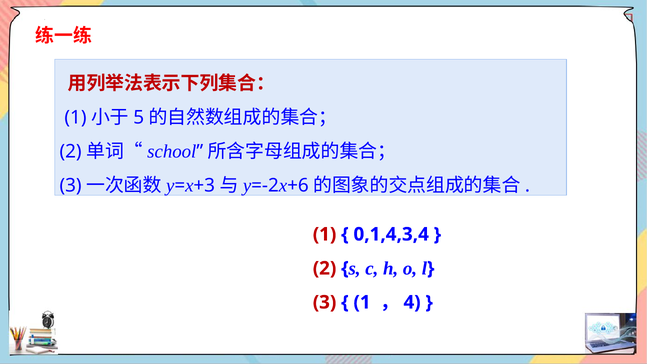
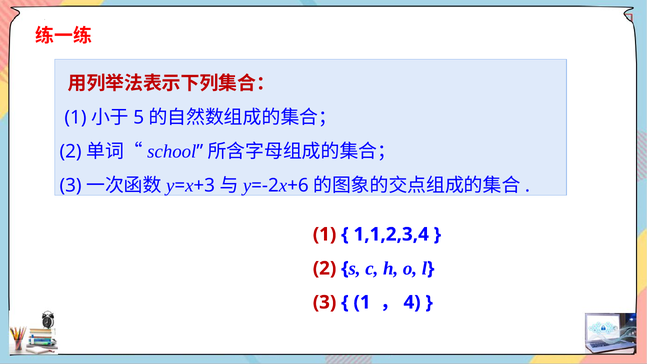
0,1,4,3,4: 0,1,4,3,4 -> 1,1,2,3,4
